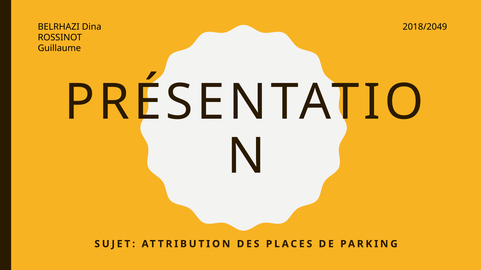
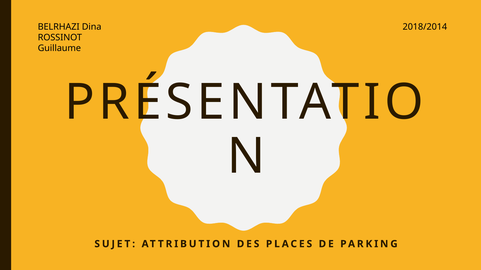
2018/2049: 2018/2049 -> 2018/2014
